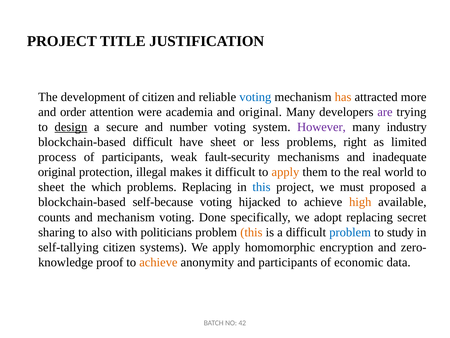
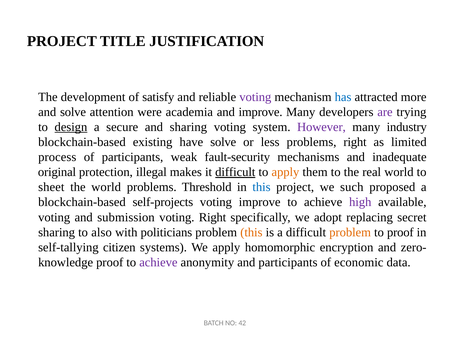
of citizen: citizen -> satisfy
voting at (255, 97) colour: blue -> purple
has colour: orange -> blue
and order: order -> solve
and original: original -> improve
and number: number -> sharing
blockchain-based difficult: difficult -> existing
have sheet: sheet -> solve
difficult at (235, 172) underline: none -> present
the which: which -> world
problems Replacing: Replacing -> Threshold
must: must -> such
self-because: self-because -> self-projects
voting hijacked: hijacked -> improve
high colour: orange -> purple
counts at (54, 217): counts -> voting
and mechanism: mechanism -> submission
voting Done: Done -> Right
problem at (350, 232) colour: blue -> orange
to study: study -> proof
achieve at (158, 262) colour: orange -> purple
